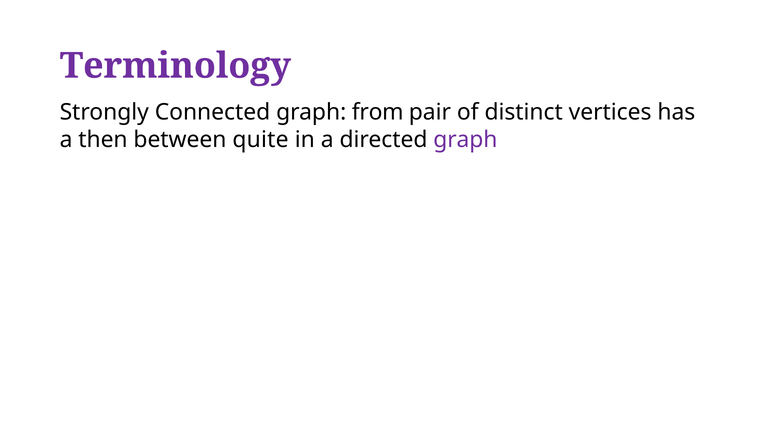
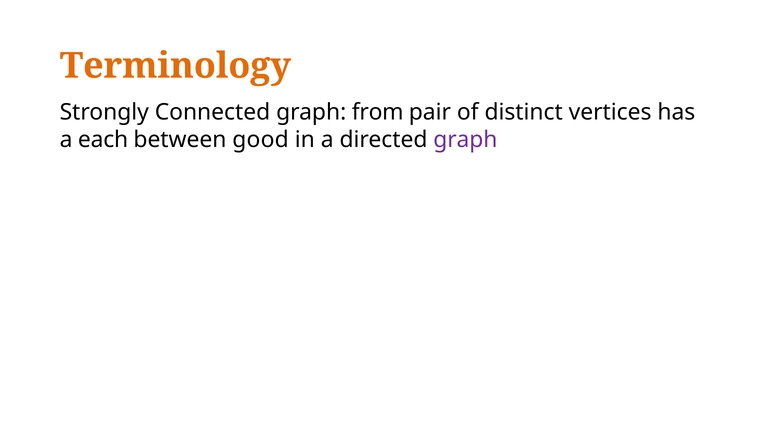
Terminology colour: purple -> orange
then: then -> each
quite: quite -> good
